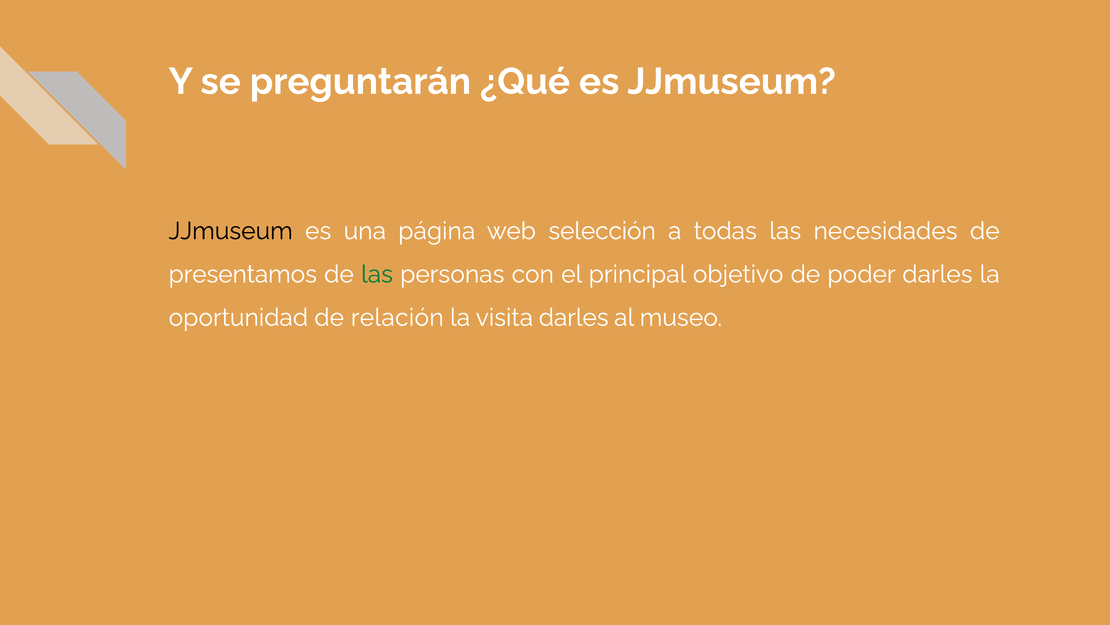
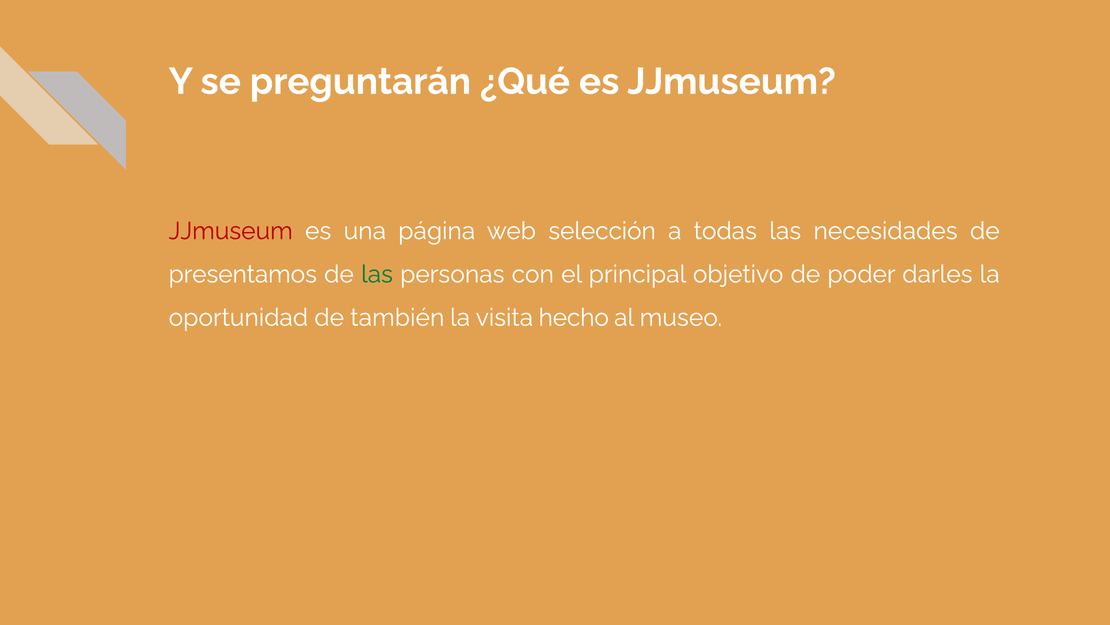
JJmuseum at (231, 231) colour: black -> red
relación: relación -> también
visita darles: darles -> hecho
